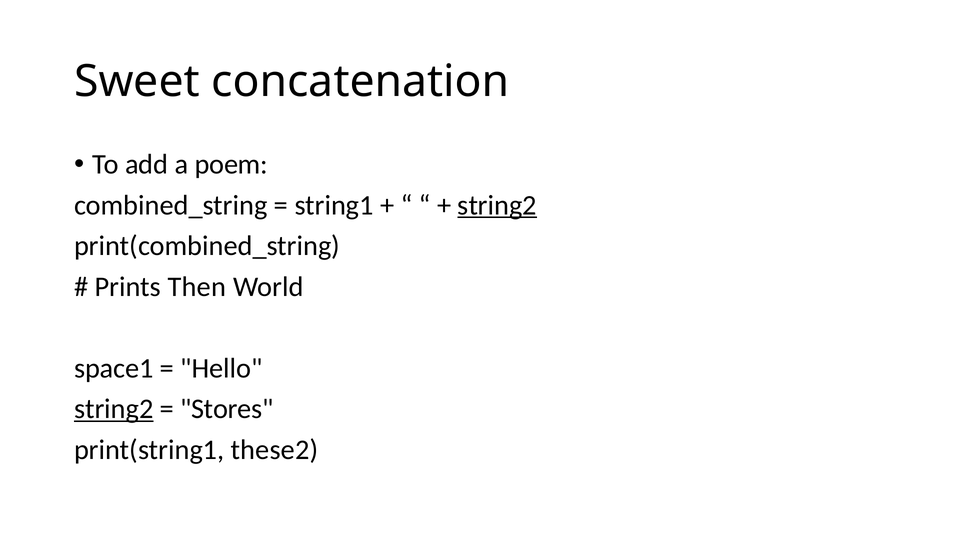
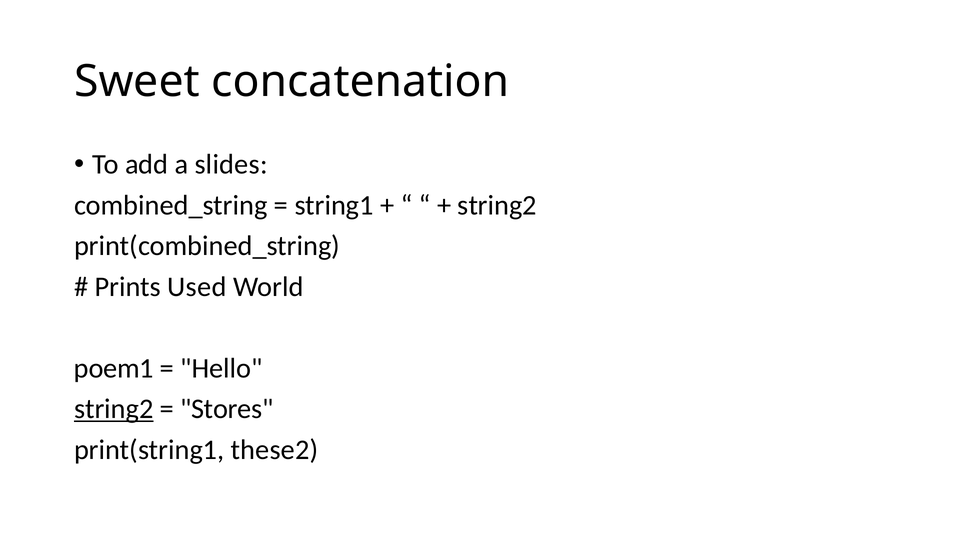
poem: poem -> slides
string2 at (497, 205) underline: present -> none
Then: Then -> Used
space1: space1 -> poem1
